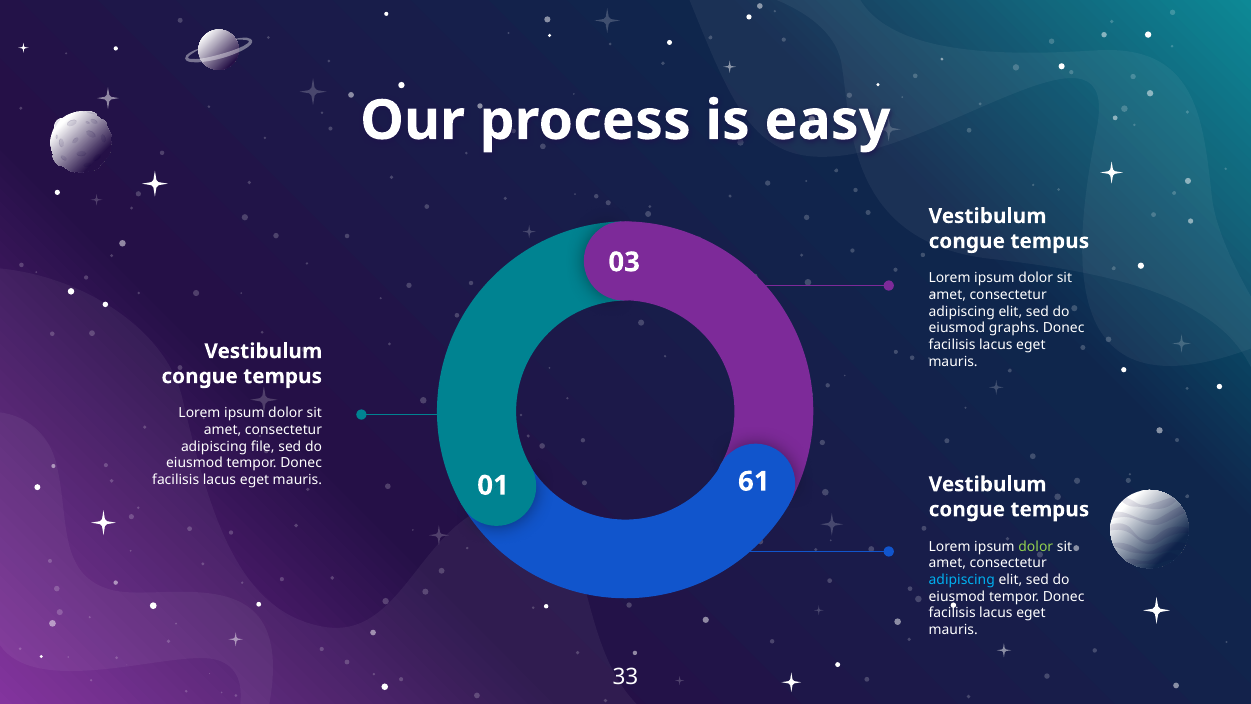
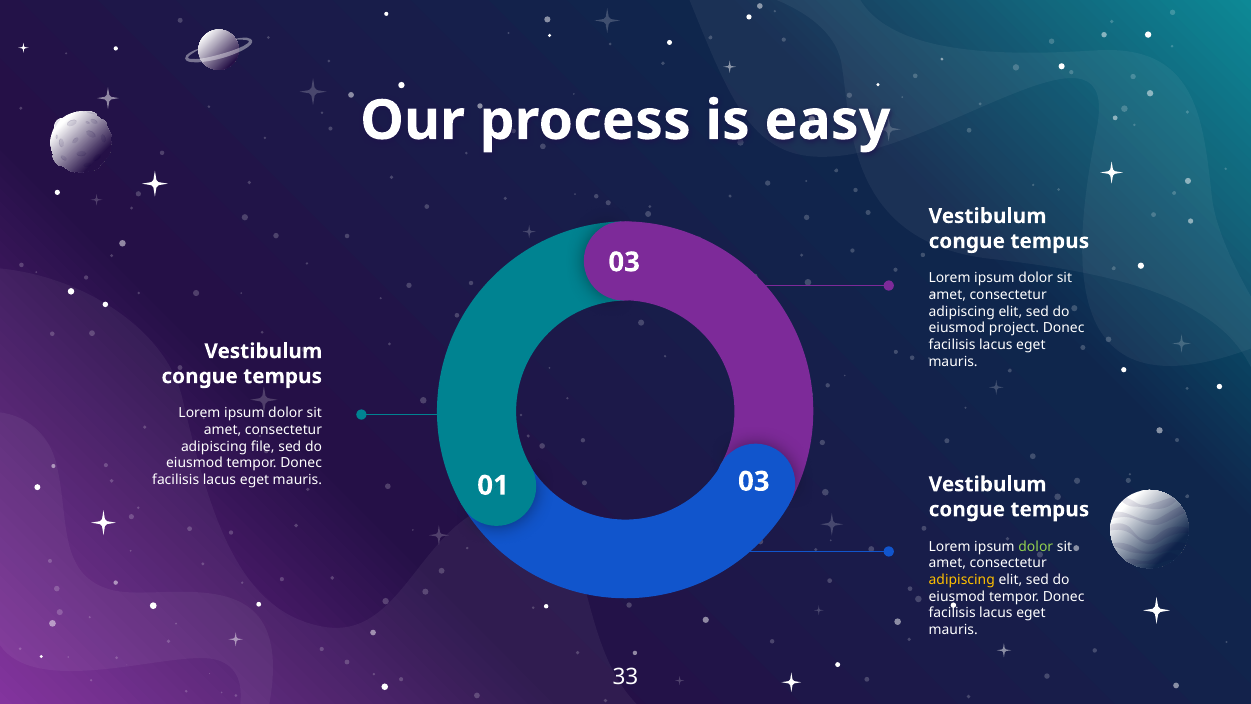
graphs: graphs -> project
01 61: 61 -> 03
adipiscing at (962, 580) colour: light blue -> yellow
